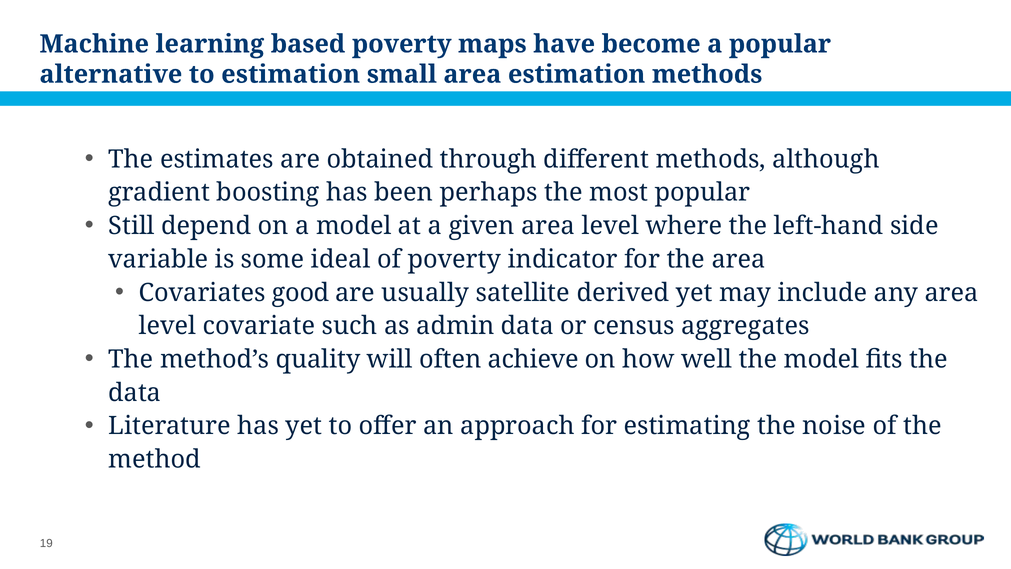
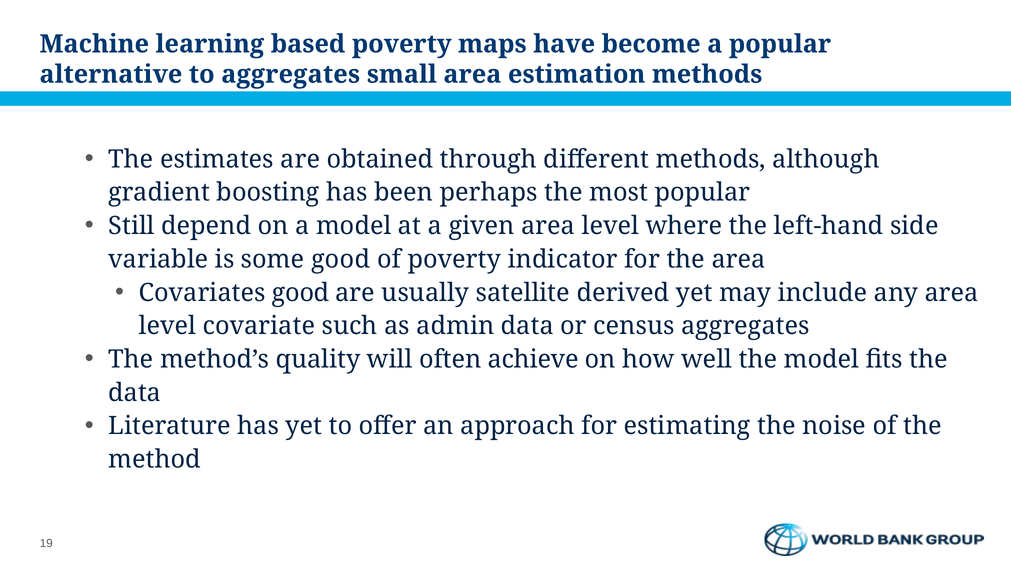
to estimation: estimation -> aggregates
some ideal: ideal -> good
